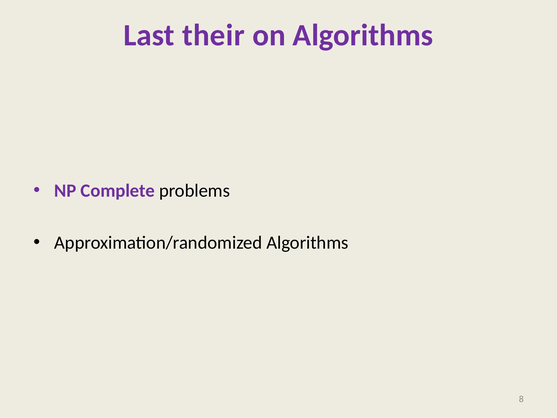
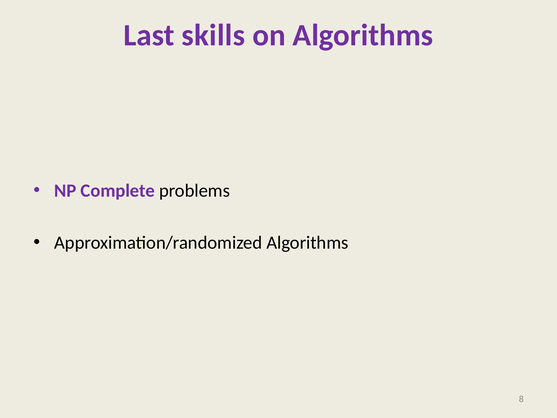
their: their -> skills
